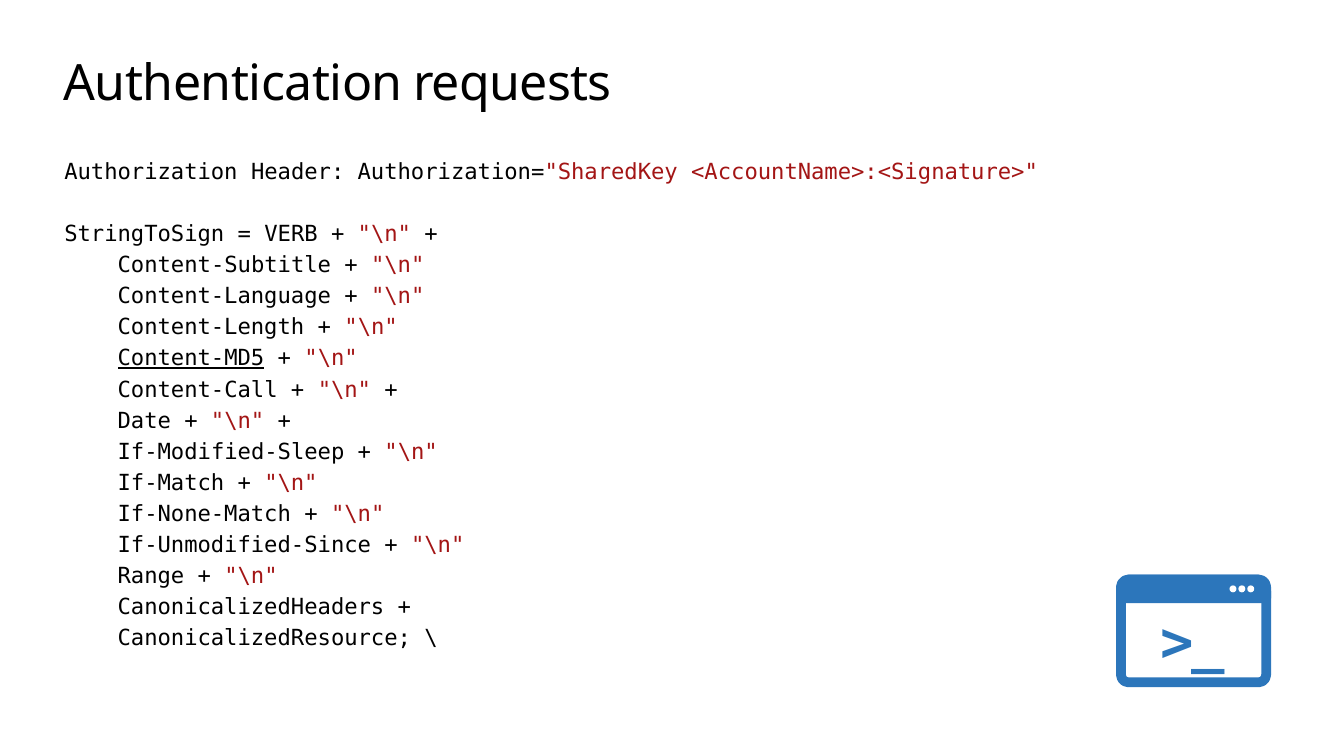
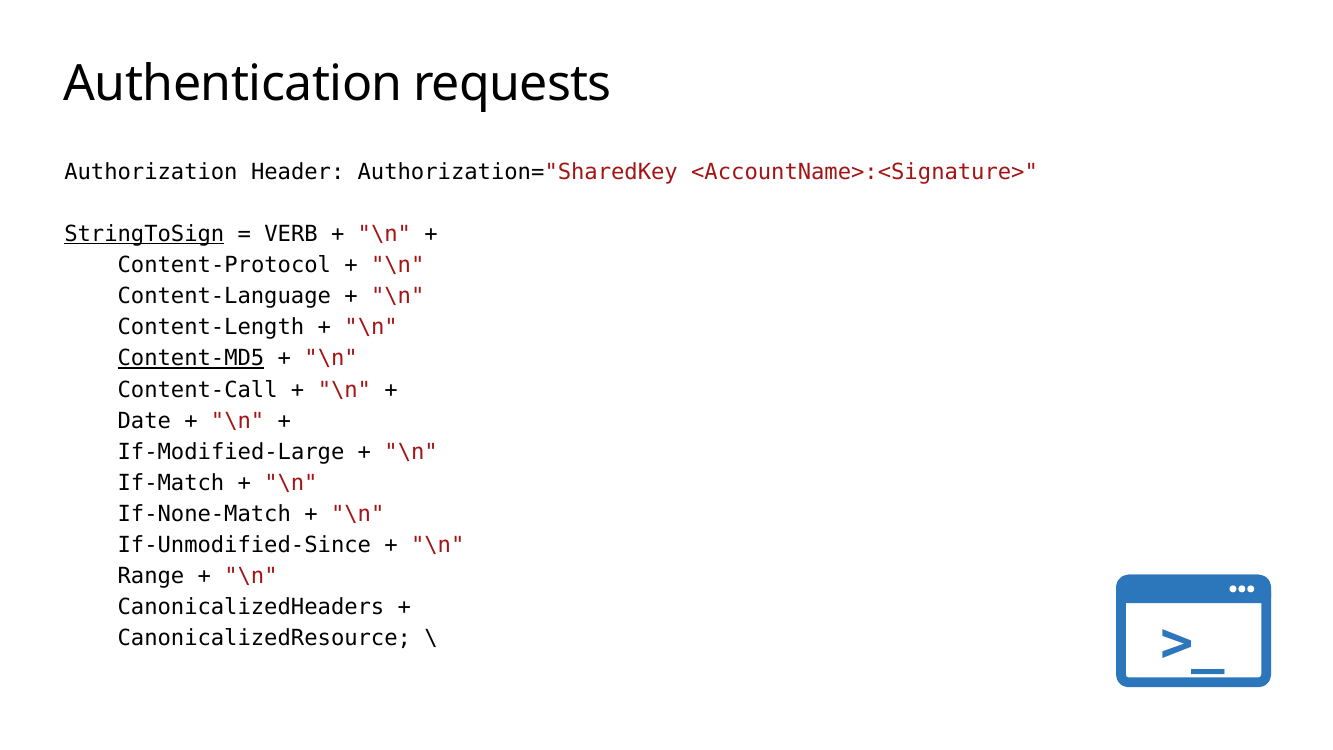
StringToSign underline: none -> present
Content-Subtitle: Content-Subtitle -> Content-Protocol
If-Modified-Sleep: If-Modified-Sleep -> If-Modified-Large
